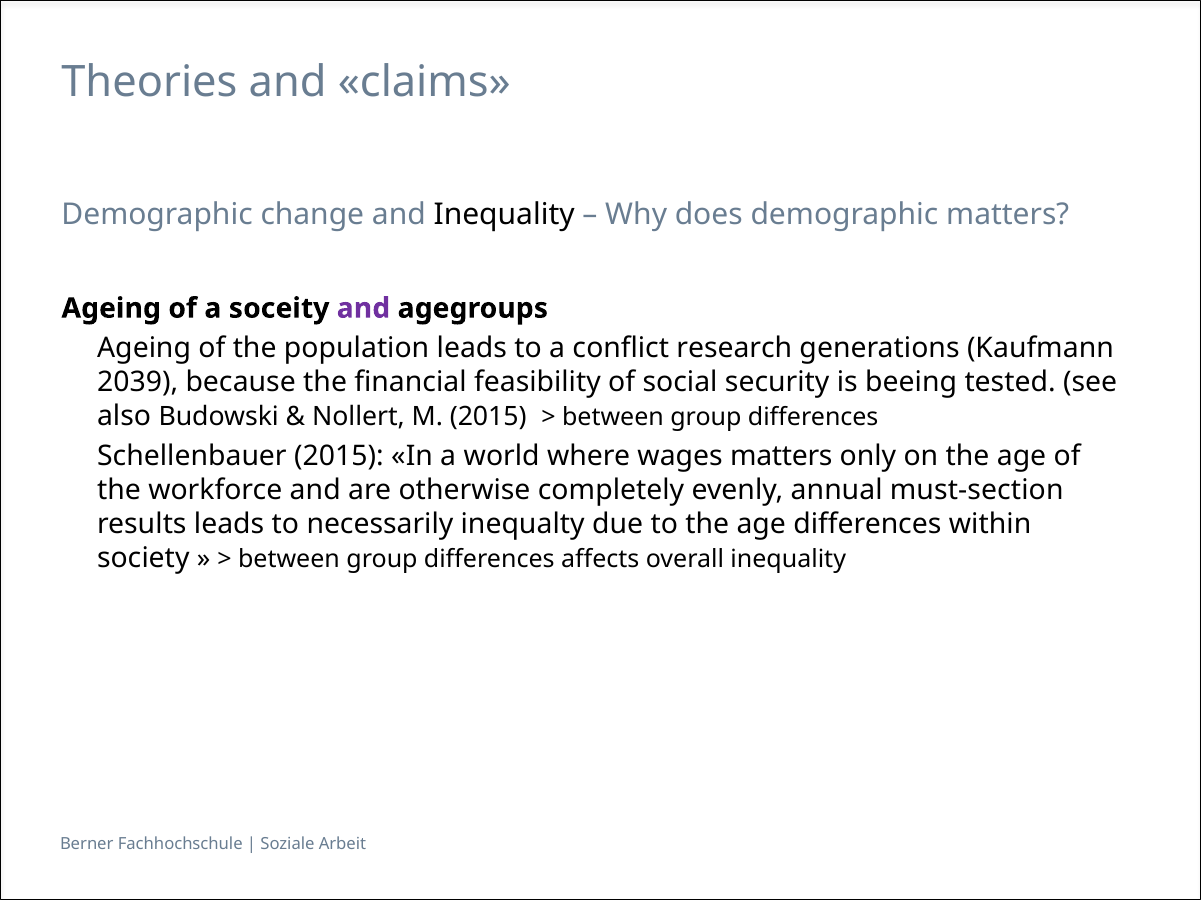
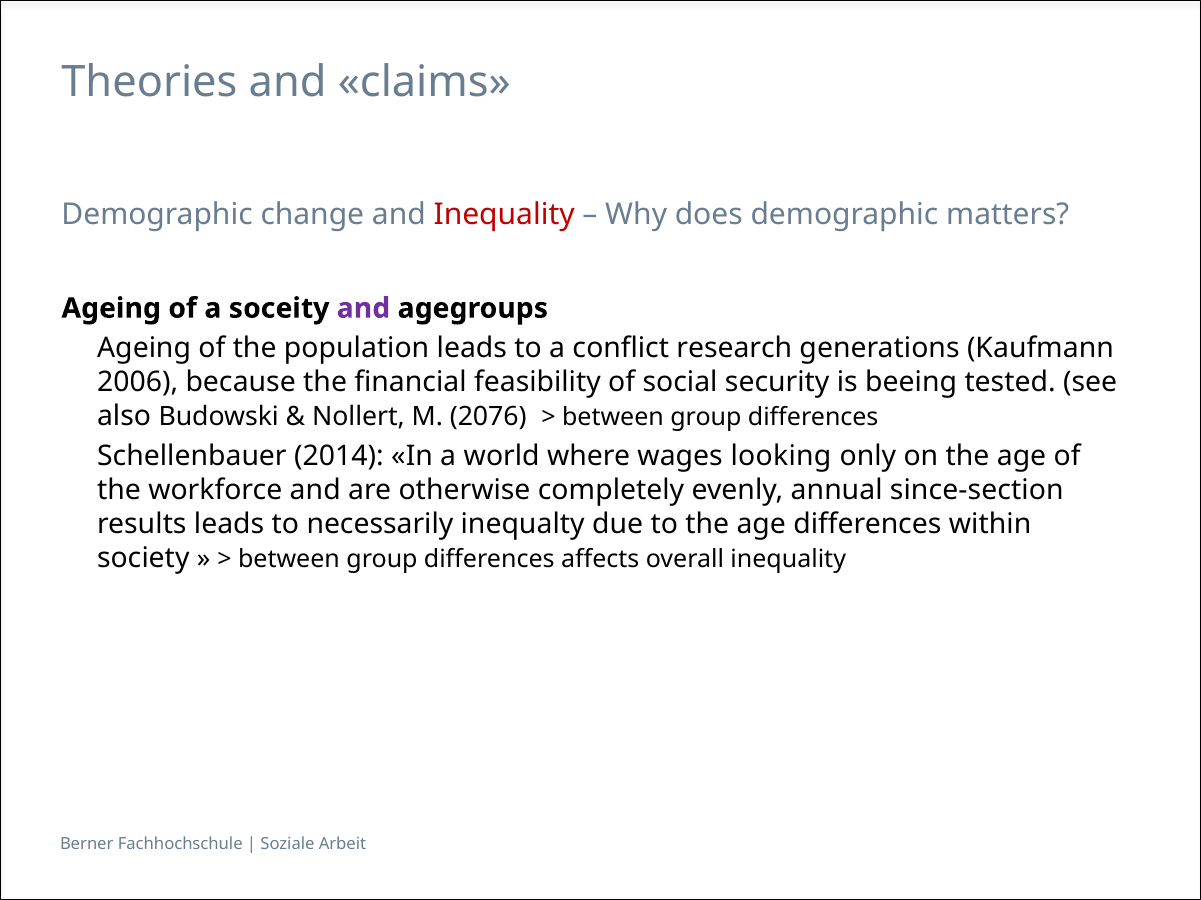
Inequality at (504, 215) colour: black -> red
2039: 2039 -> 2006
M 2015: 2015 -> 2076
Schellenbauer 2015: 2015 -> 2014
wages matters: matters -> looking
must-section: must-section -> since-section
